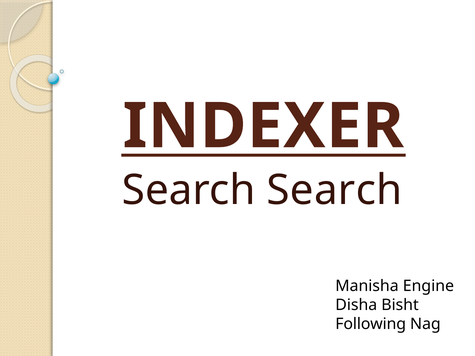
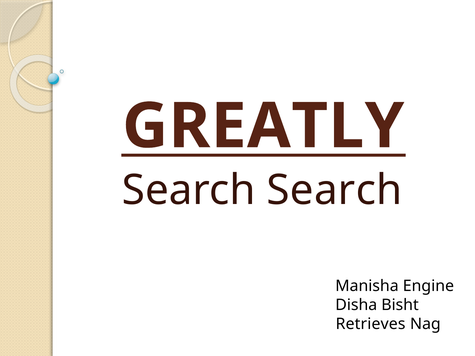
INDEXER: INDEXER -> GREATLY
Following: Following -> Retrieves
